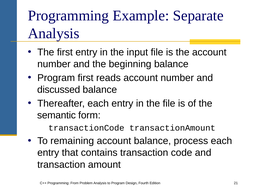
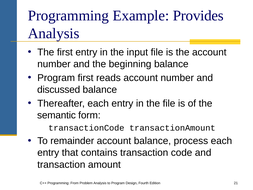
Separate: Separate -> Provides
remaining: remaining -> remainder
